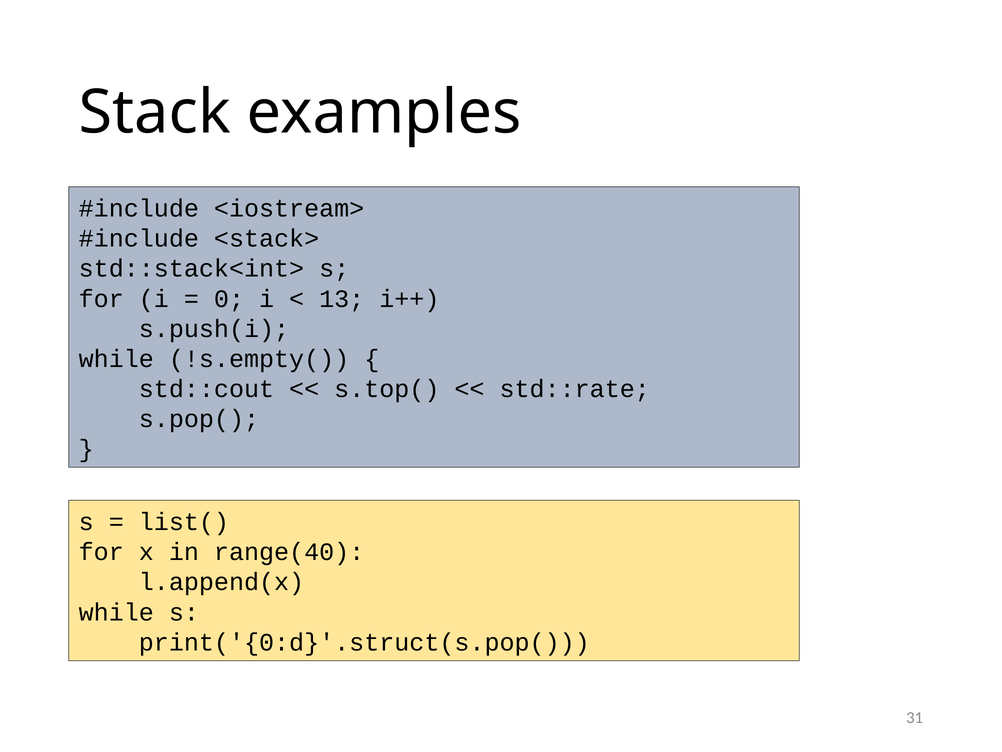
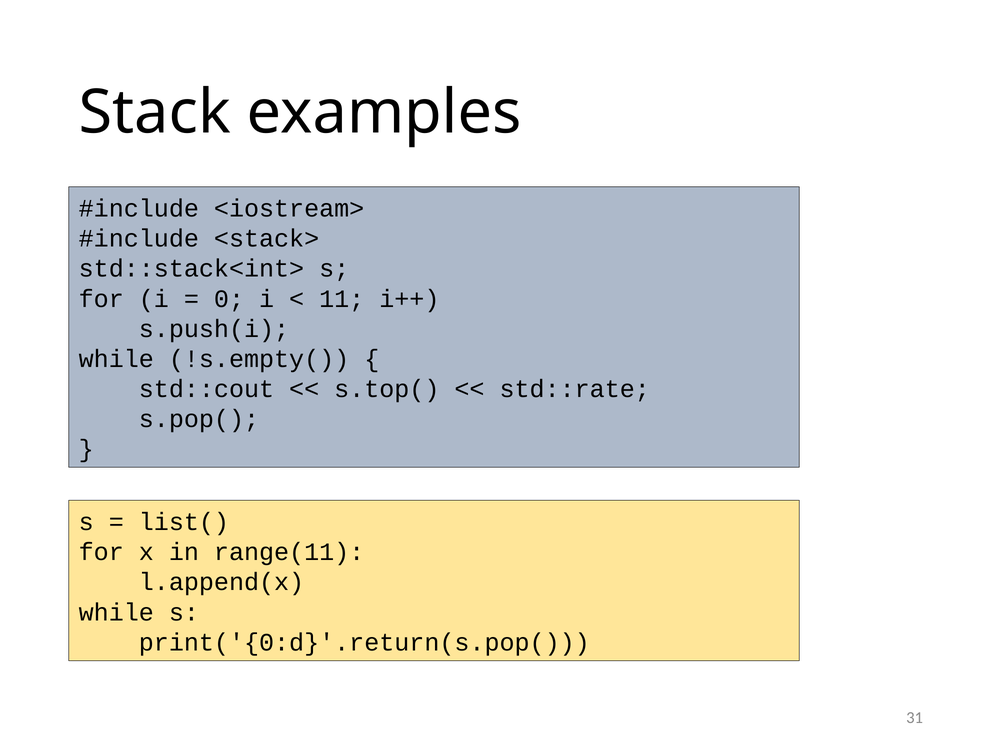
13: 13 -> 11
range(40: range(40 -> range(11
print('{0:d}'.struct(s.pop(: print('{0:d}'.struct(s.pop( -> print('{0:d}'.return(s.pop(
